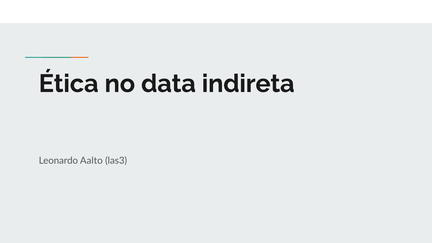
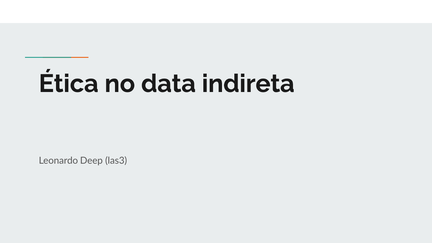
Aalto: Aalto -> Deep
